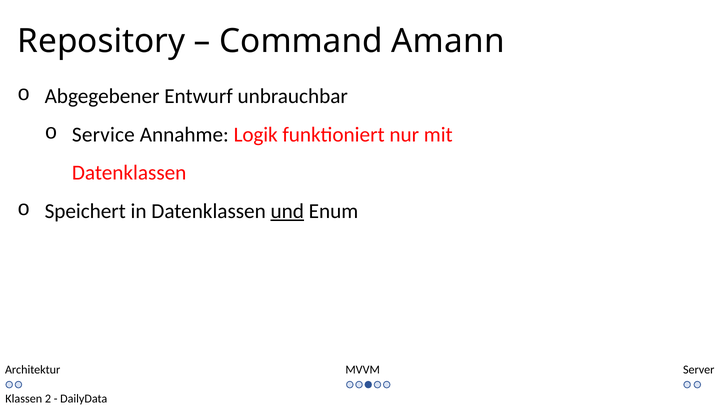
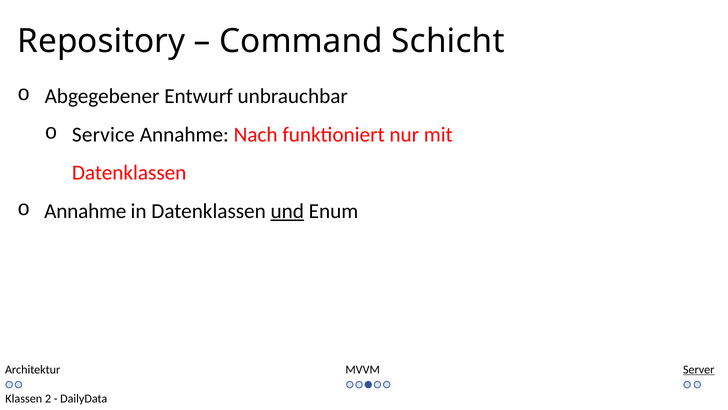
Amann: Amann -> Schicht
Logik: Logik -> Nach
Speichert at (85, 211): Speichert -> Annahme
Server underline: none -> present
